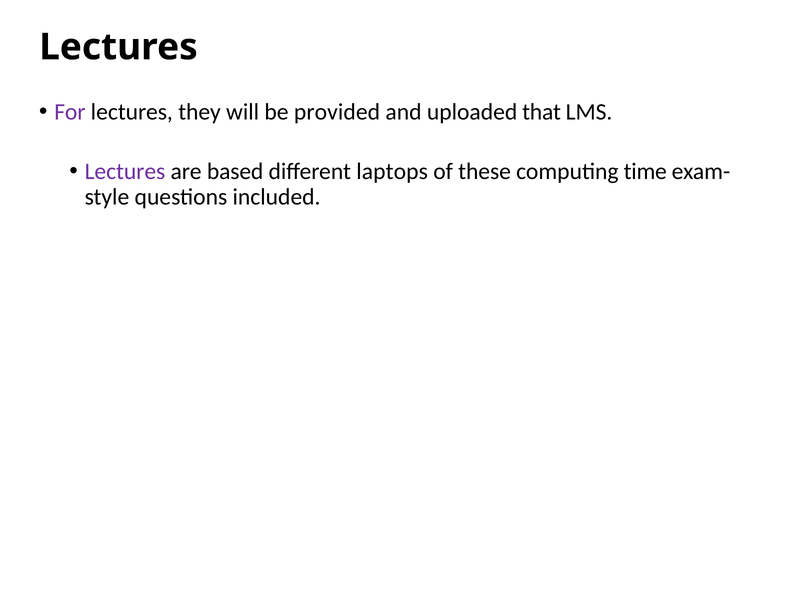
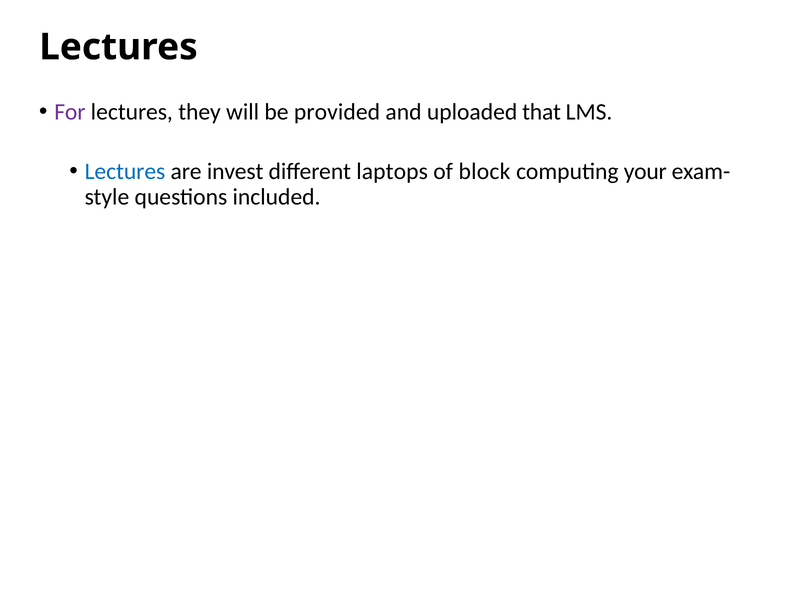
Lectures at (125, 171) colour: purple -> blue
based: based -> invest
these: these -> block
time: time -> your
